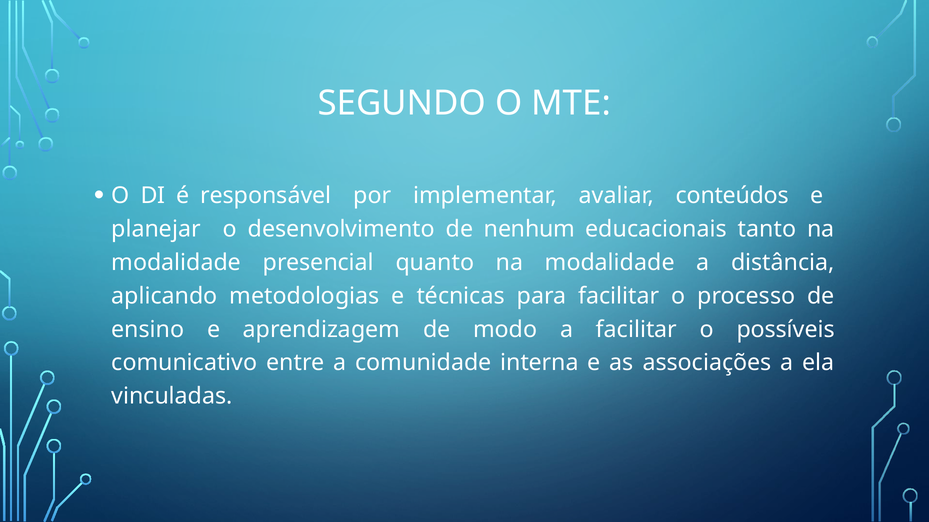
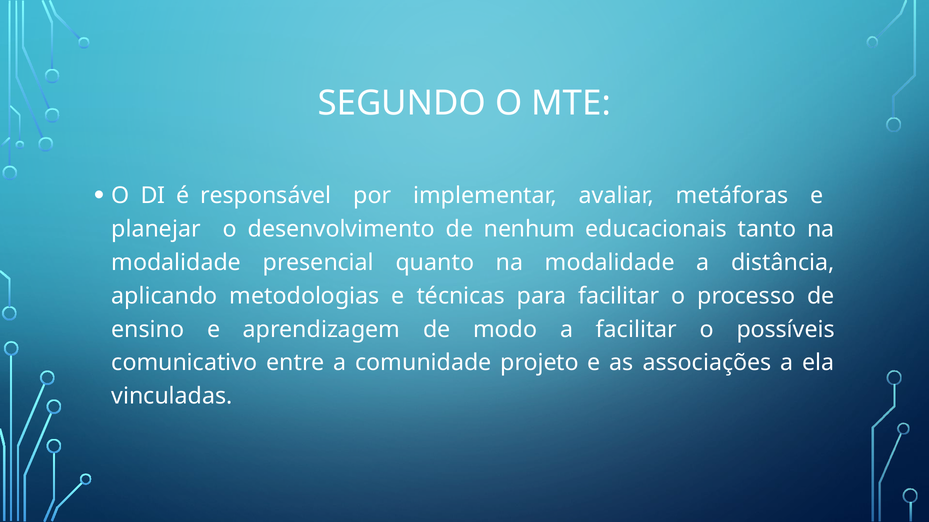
conteúdos: conteúdos -> metáforas
interna: interna -> projeto
